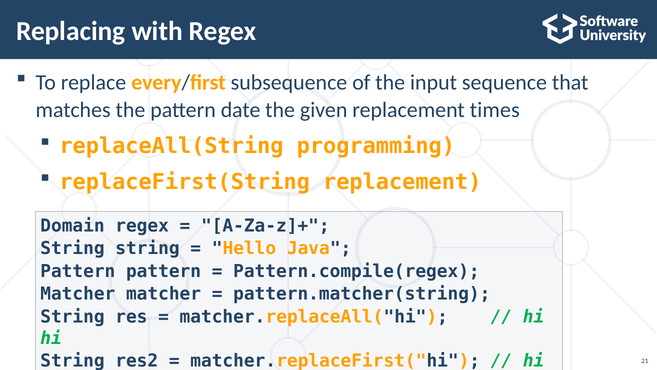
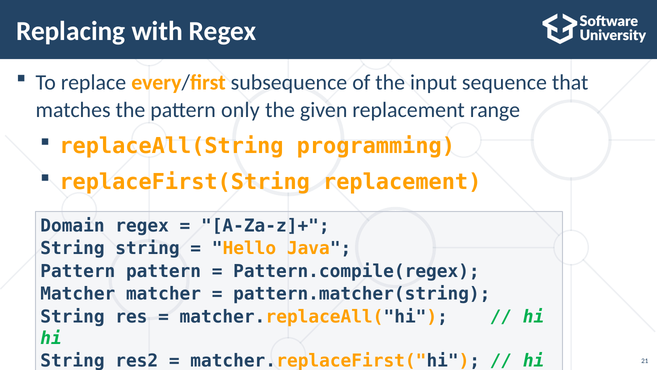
date: date -> only
times: times -> range
